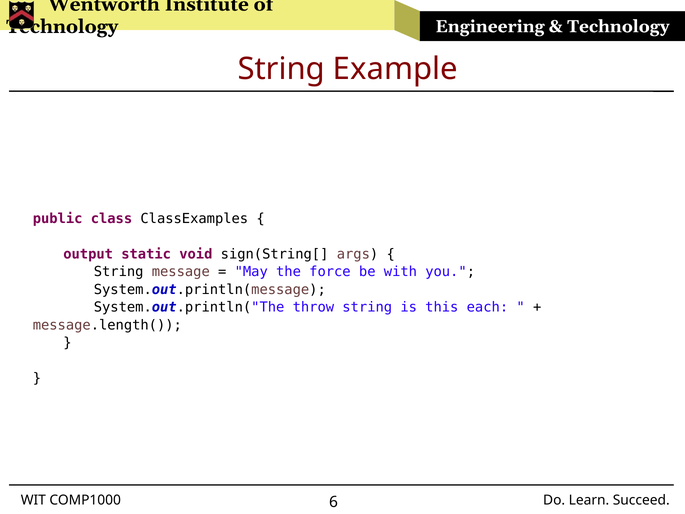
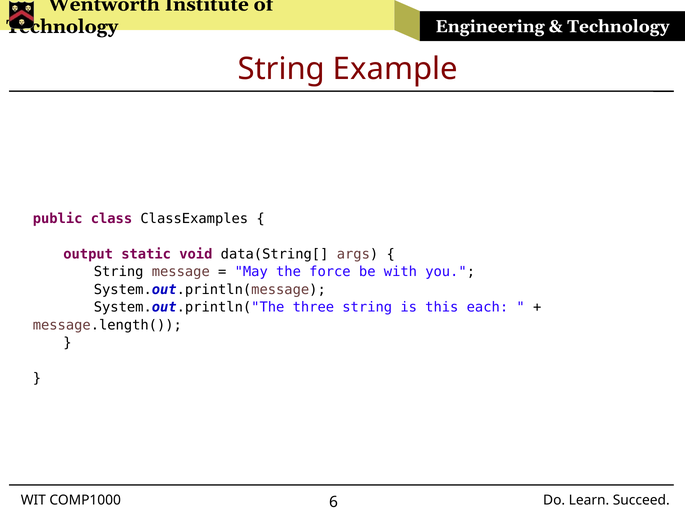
sign(String[: sign(String[ -> data(String[
throw: throw -> three
